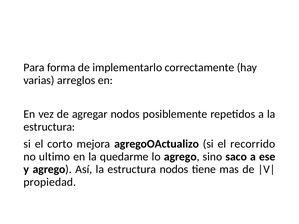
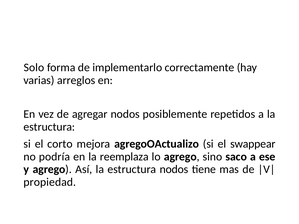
Para: Para -> Solo
recorrido: recorrido -> swappear
ultimo: ultimo -> podría
quedarme: quedarme -> reemplaza
